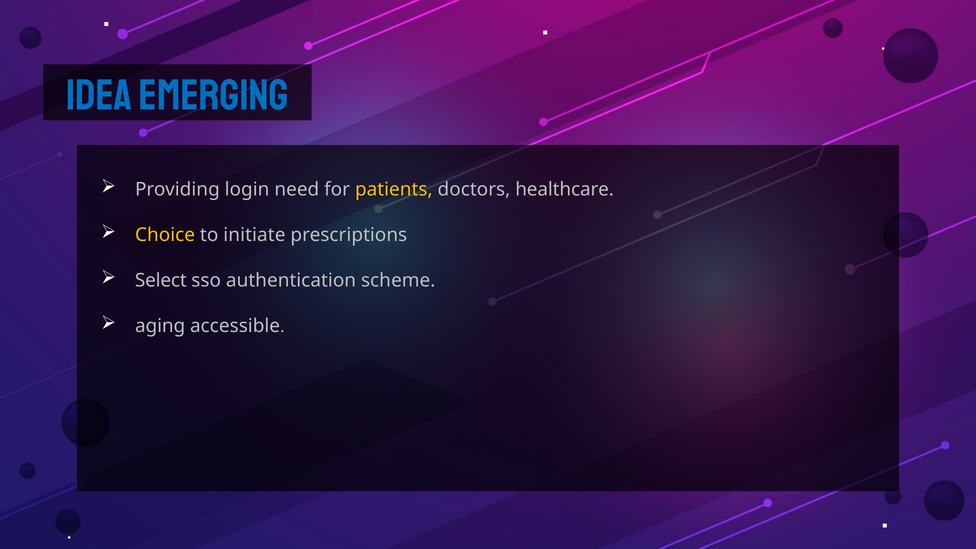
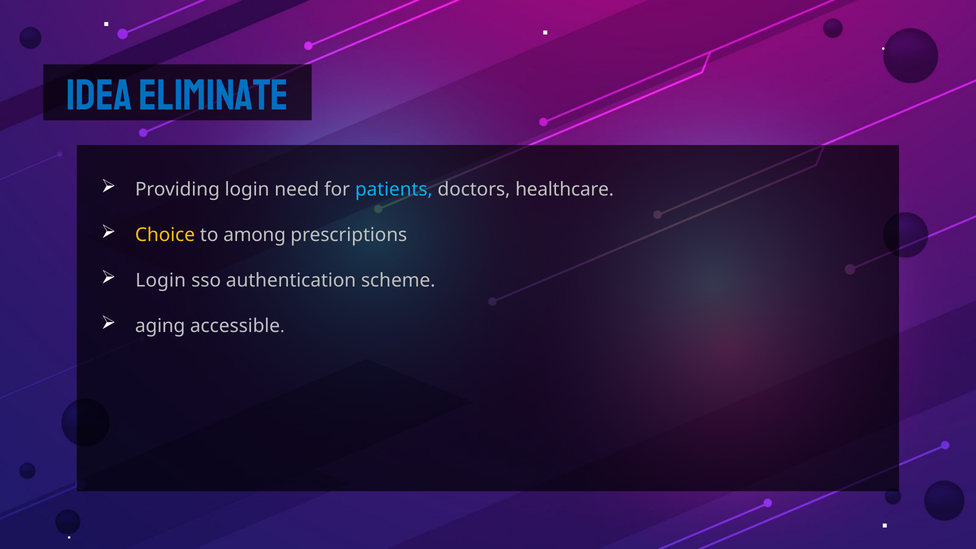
emerging: emerging -> eliminate
patients colour: yellow -> light blue
initiate: initiate -> among
Select at (161, 281): Select -> Login
